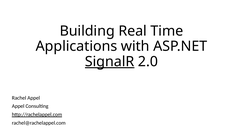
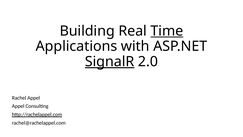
Time underline: none -> present
